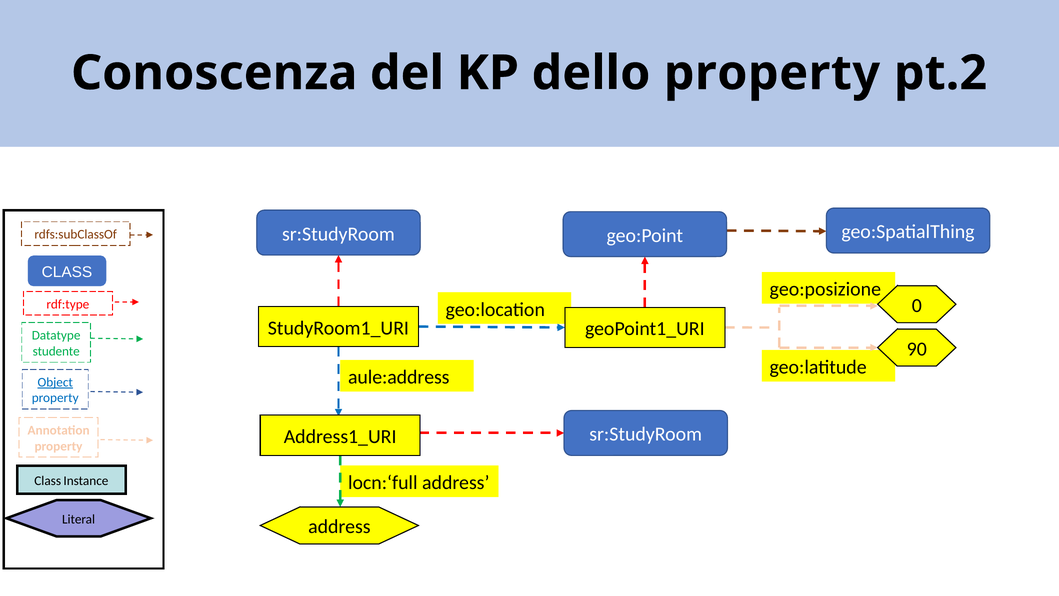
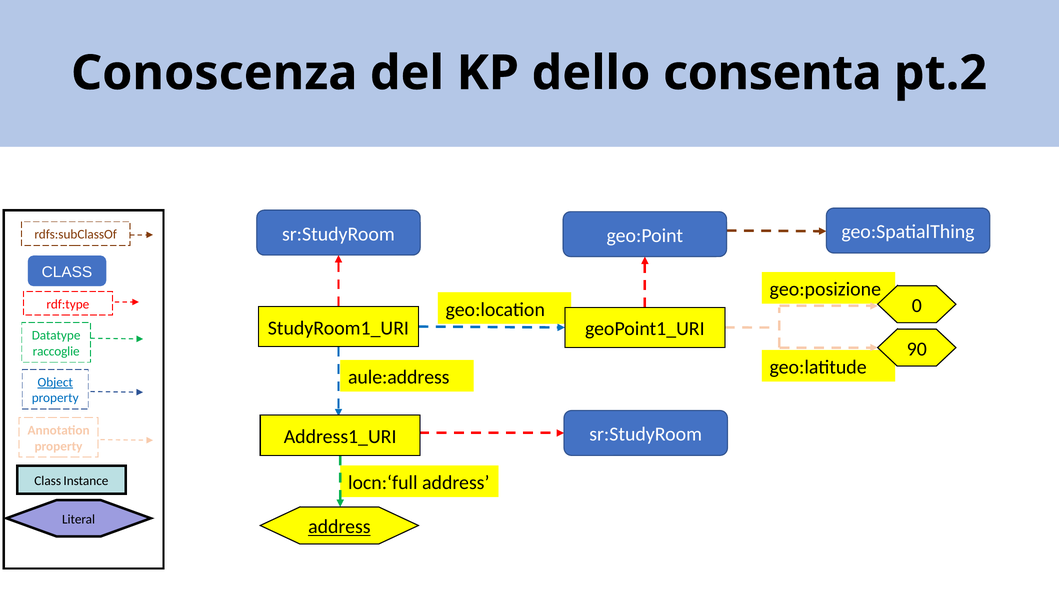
dello property: property -> consenta
studente: studente -> raccoglie
address at (339, 527) underline: none -> present
